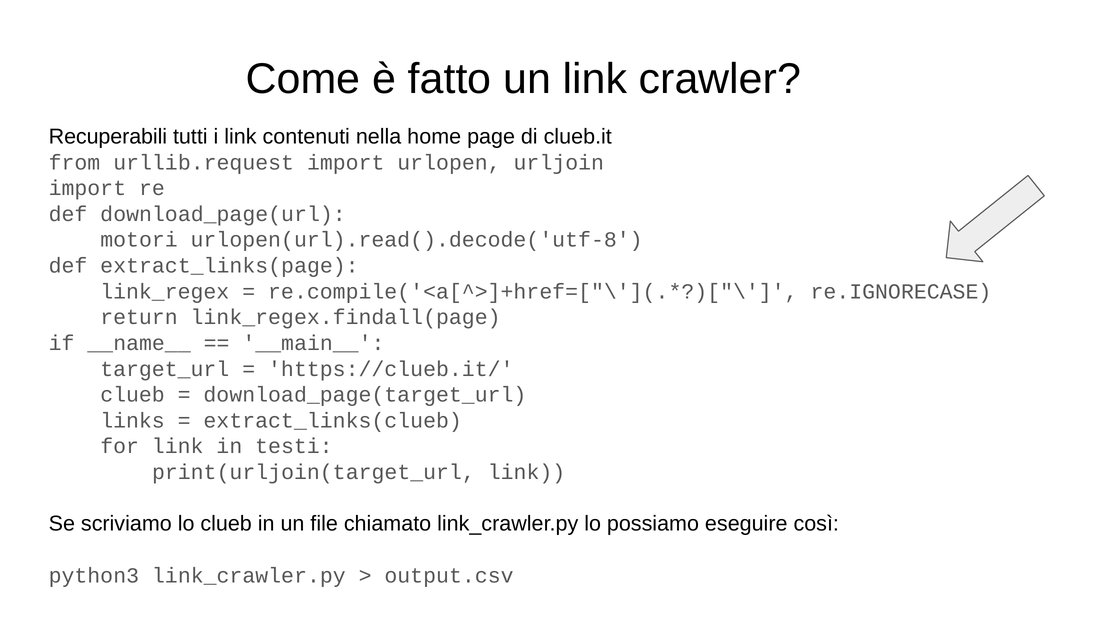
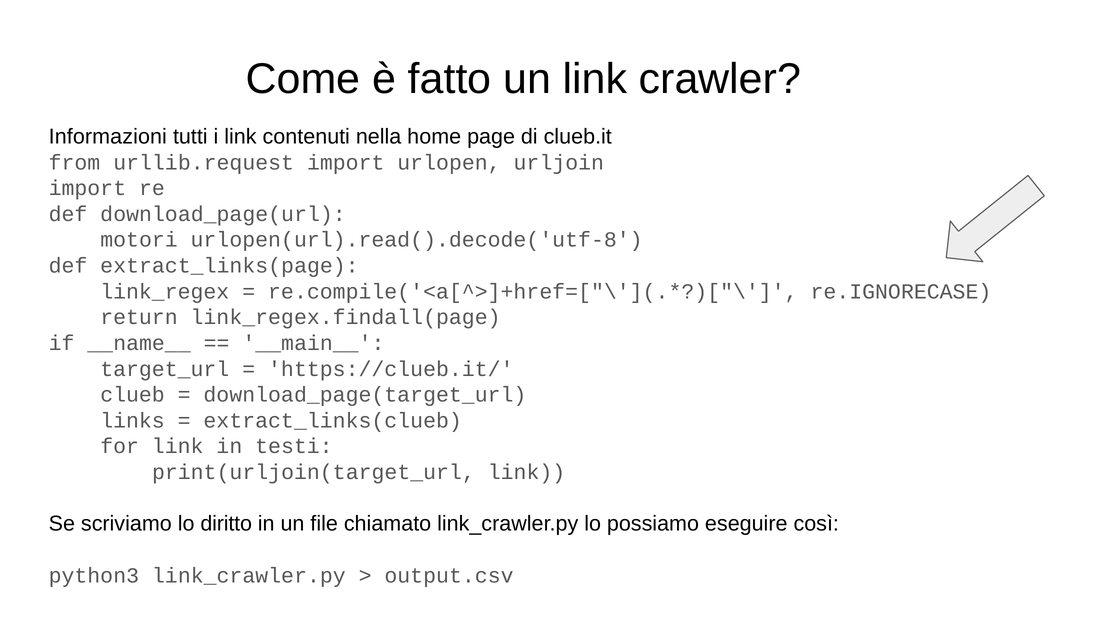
Recuperabili: Recuperabili -> Informazioni
lo clueb: clueb -> diritto
